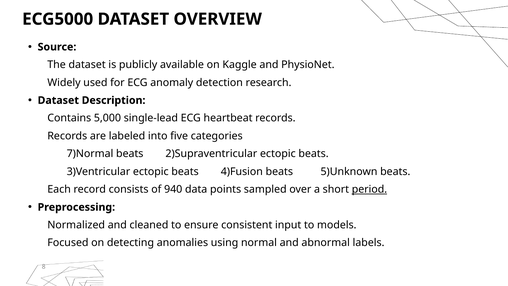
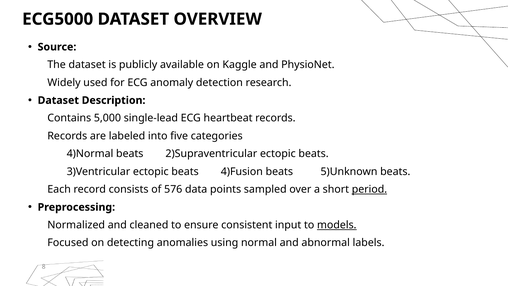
7)Normal: 7)Normal -> 4)Normal
940: 940 -> 576
models underline: none -> present
